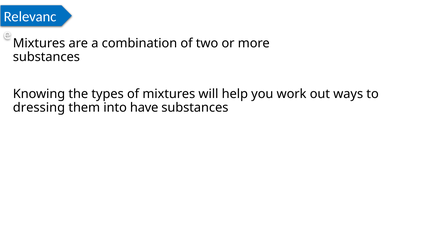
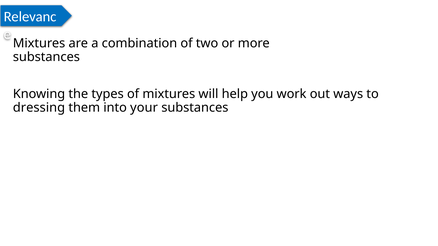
have: have -> your
